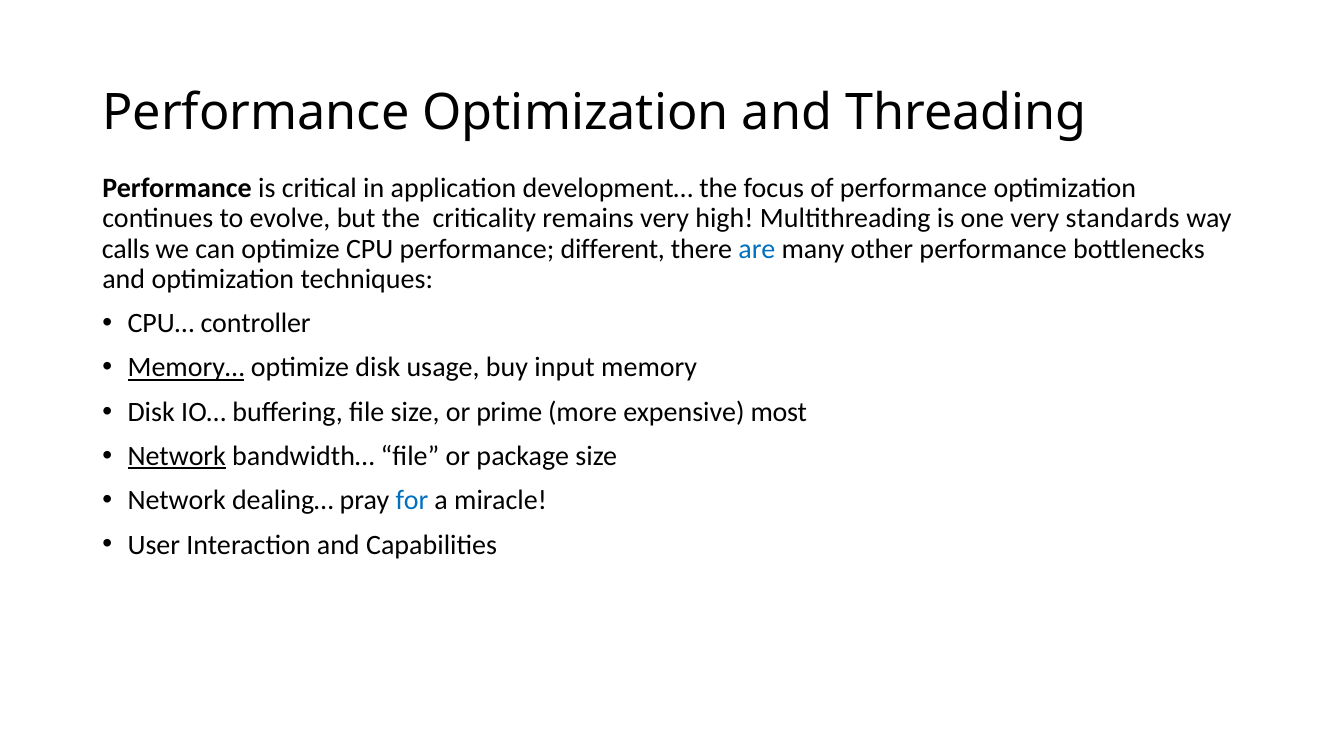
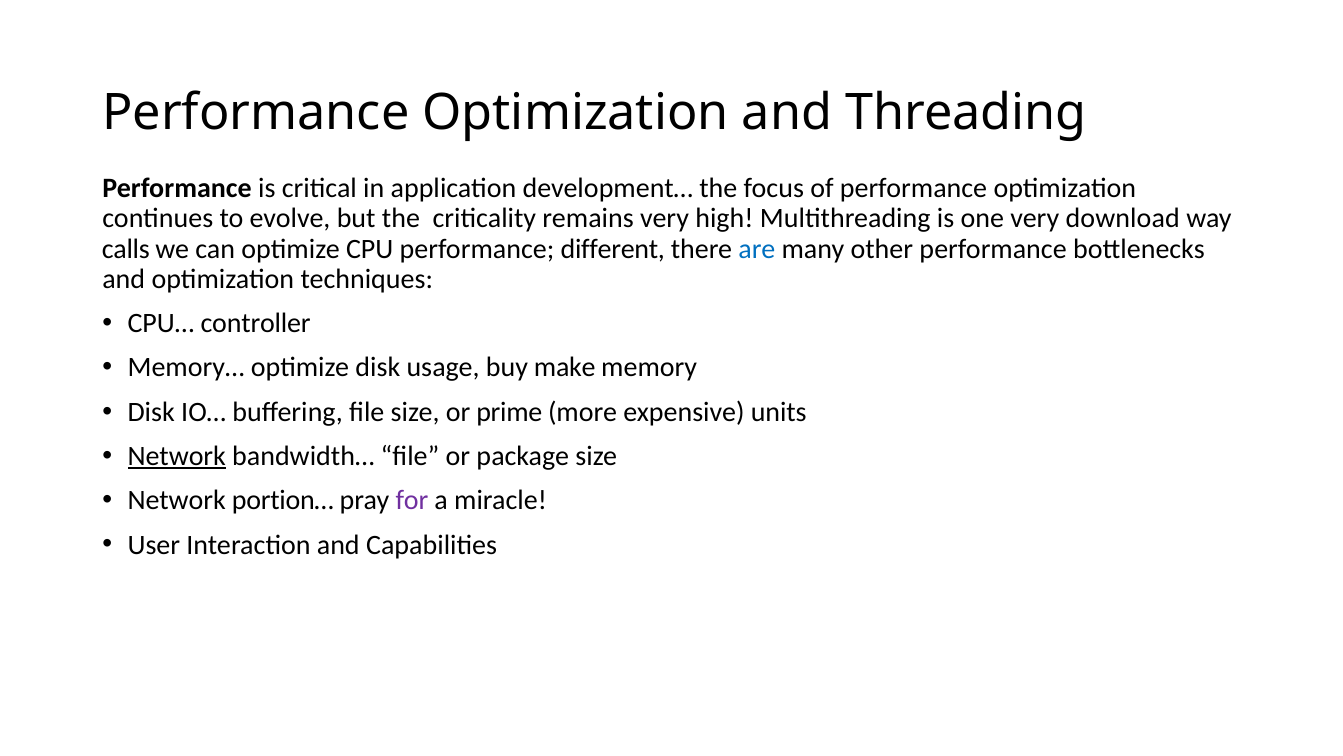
standards: standards -> download
Memory… underline: present -> none
input: input -> make
most: most -> units
dealing…: dealing… -> portion…
for colour: blue -> purple
